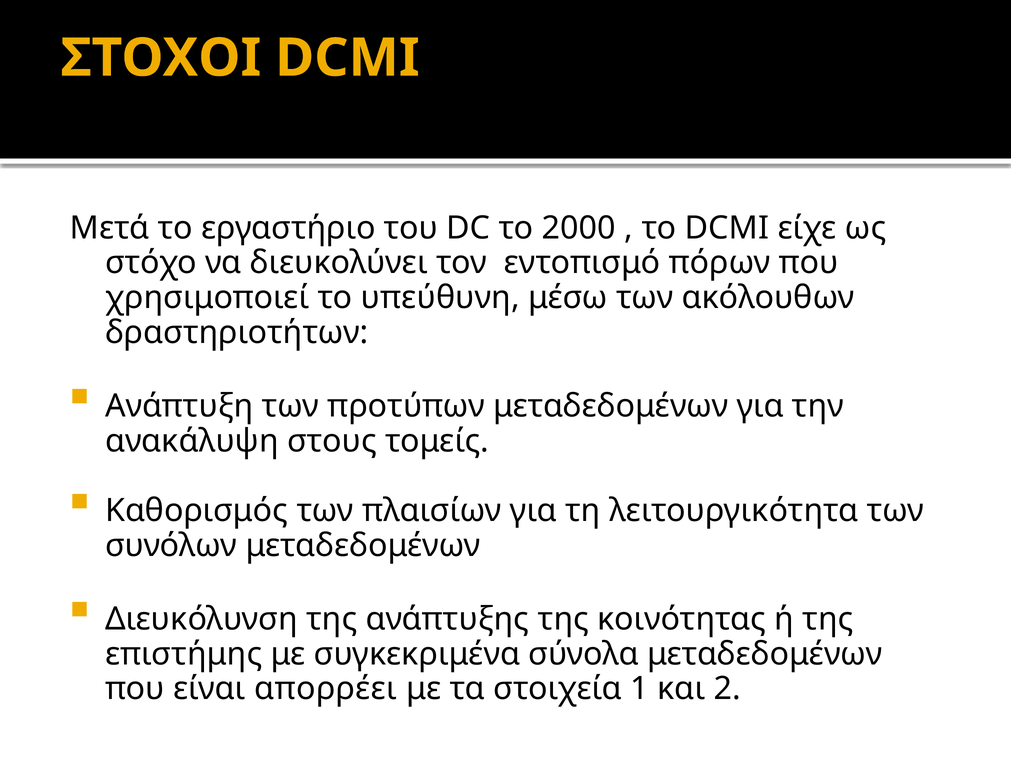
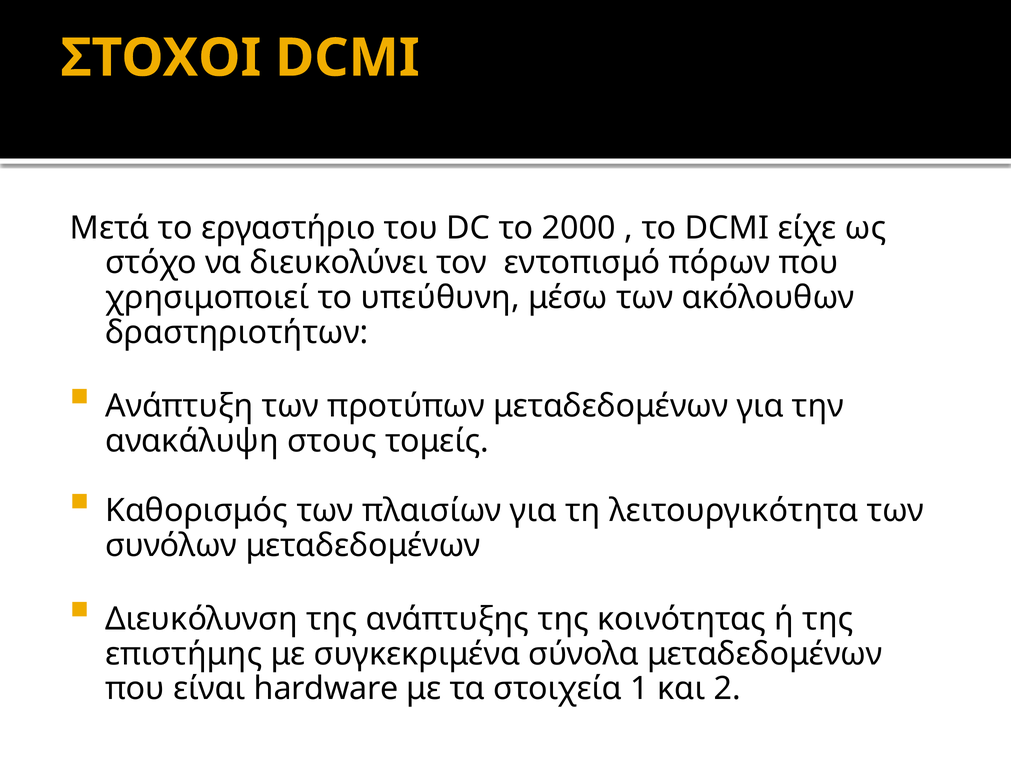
απορρέει: απορρέει -> hardware
